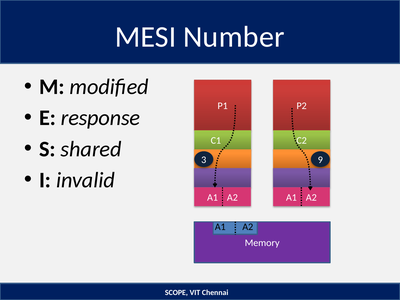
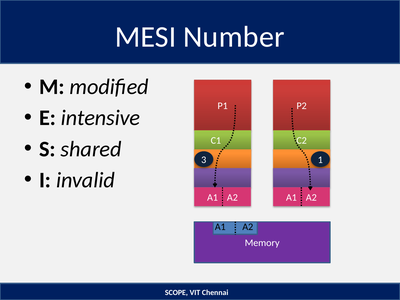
response: response -> intensive
9: 9 -> 1
